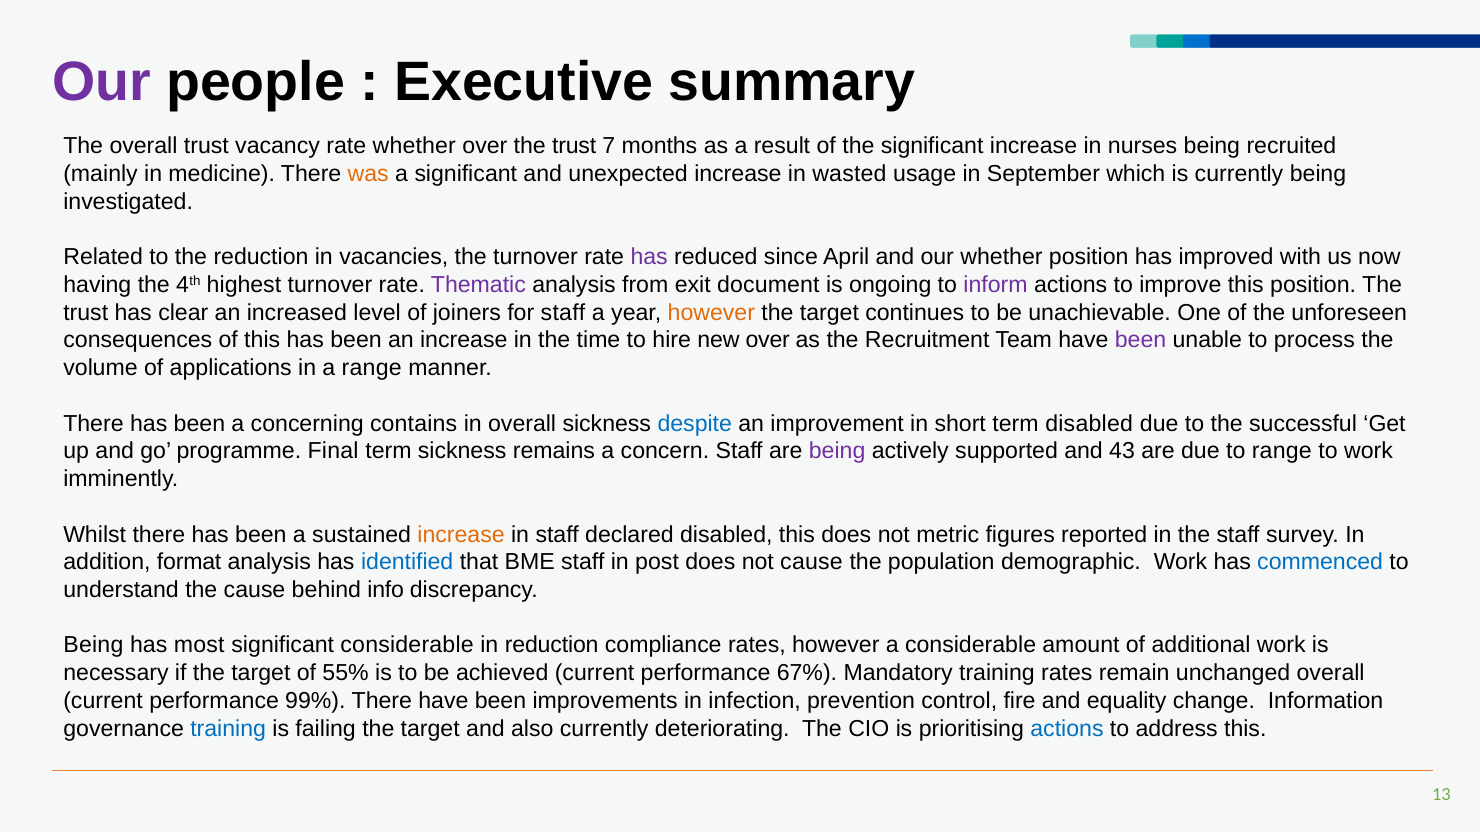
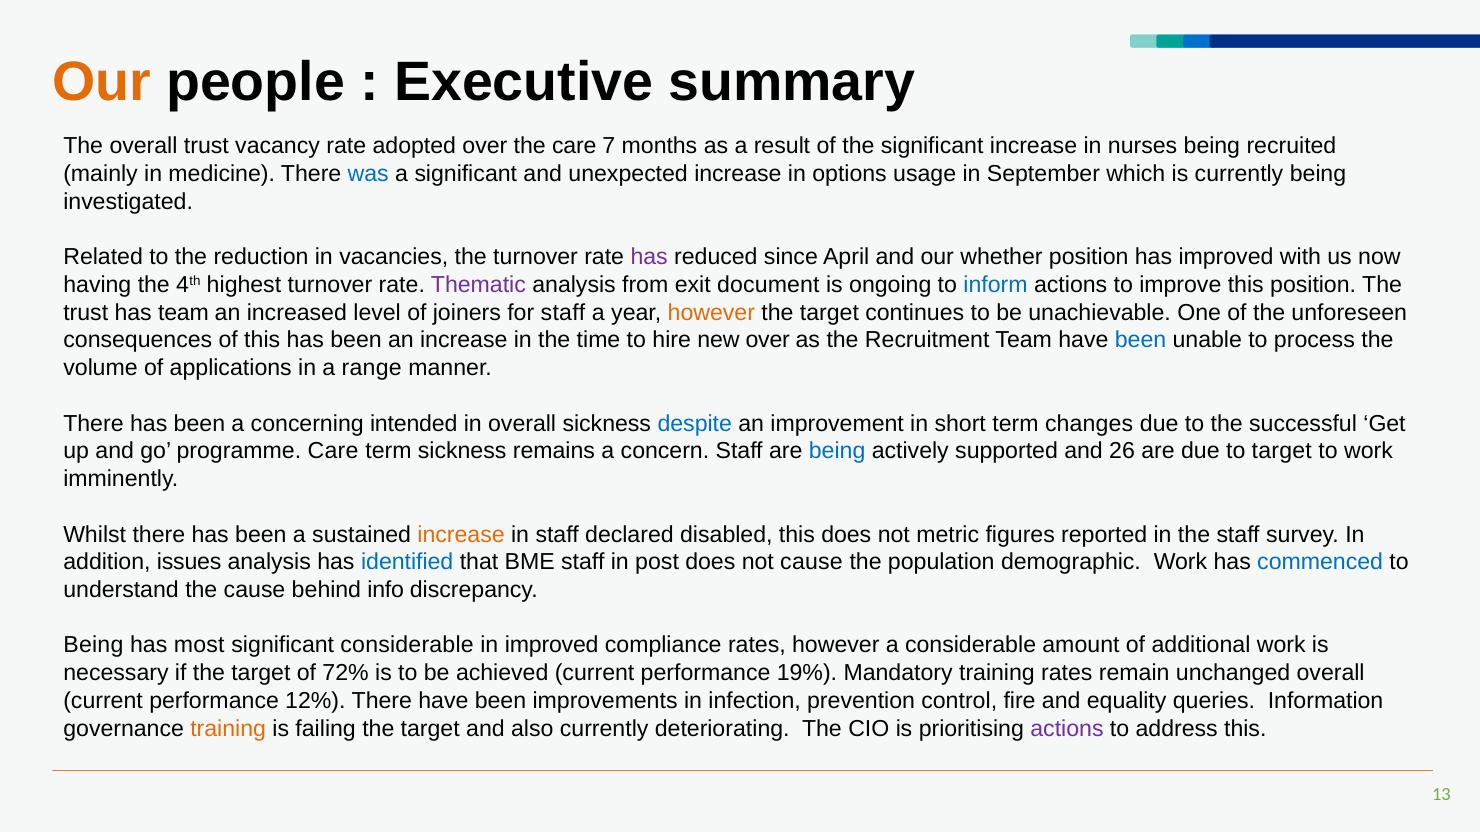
Our at (102, 82) colour: purple -> orange
rate whether: whether -> adopted
over the trust: trust -> care
was colour: orange -> blue
wasted: wasted -> options
inform colour: purple -> blue
has clear: clear -> team
been at (1141, 340) colour: purple -> blue
contains: contains -> intended
term disabled: disabled -> changes
programme Final: Final -> Care
being at (837, 451) colour: purple -> blue
43: 43 -> 26
to range: range -> target
format: format -> issues
in reduction: reduction -> improved
55%: 55% -> 72%
67%: 67% -> 19%
99%: 99% -> 12%
change: change -> queries
training at (228, 729) colour: blue -> orange
actions at (1067, 729) colour: blue -> purple
